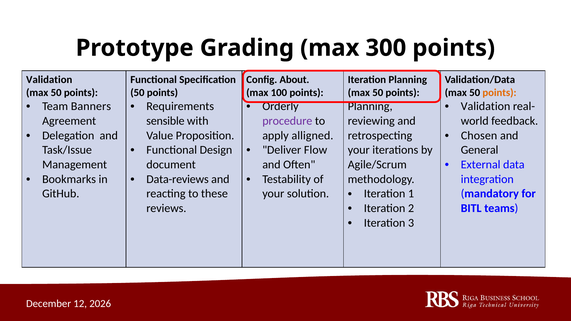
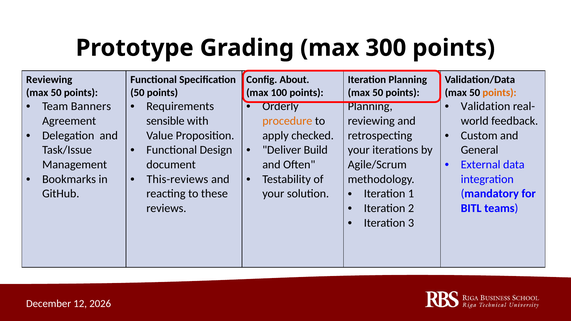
Validation at (49, 80): Validation -> Reviewing
procedure colour: purple -> orange
Chosen: Chosen -> Custom
alligned: alligned -> checked
Flow: Flow -> Build
Data-reviews: Data-reviews -> This-reviews
